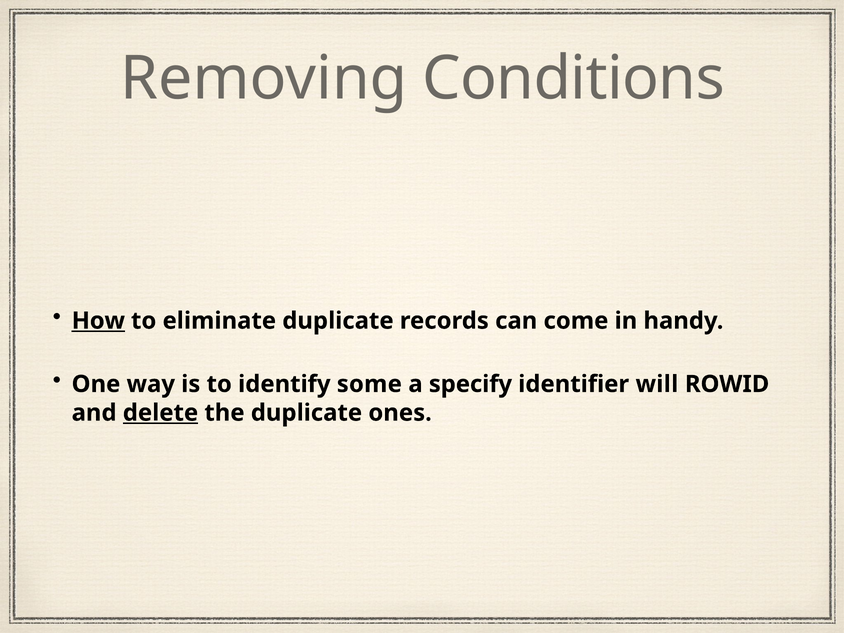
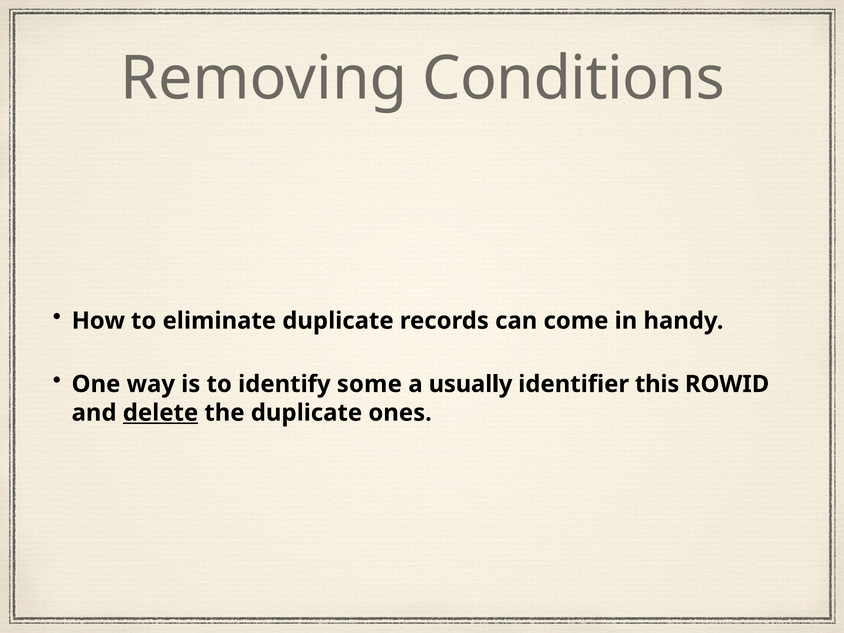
How underline: present -> none
specify: specify -> usually
will: will -> this
